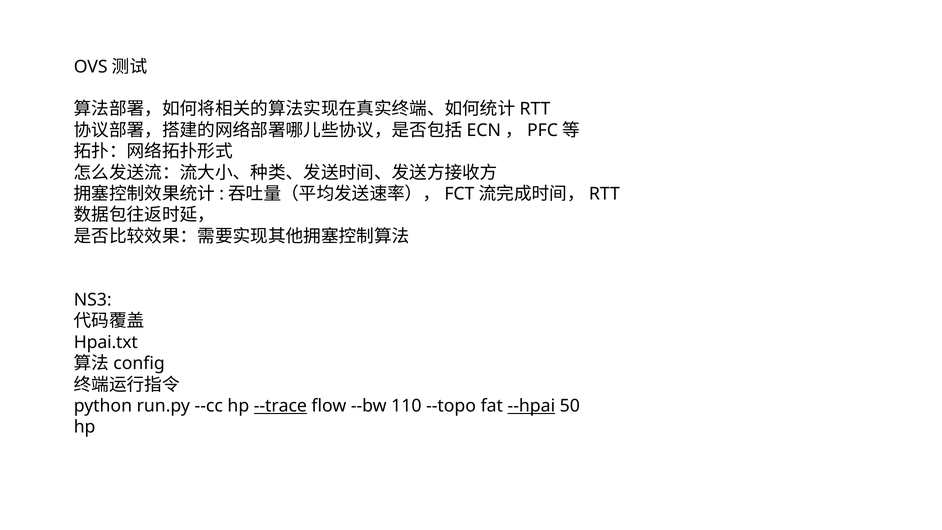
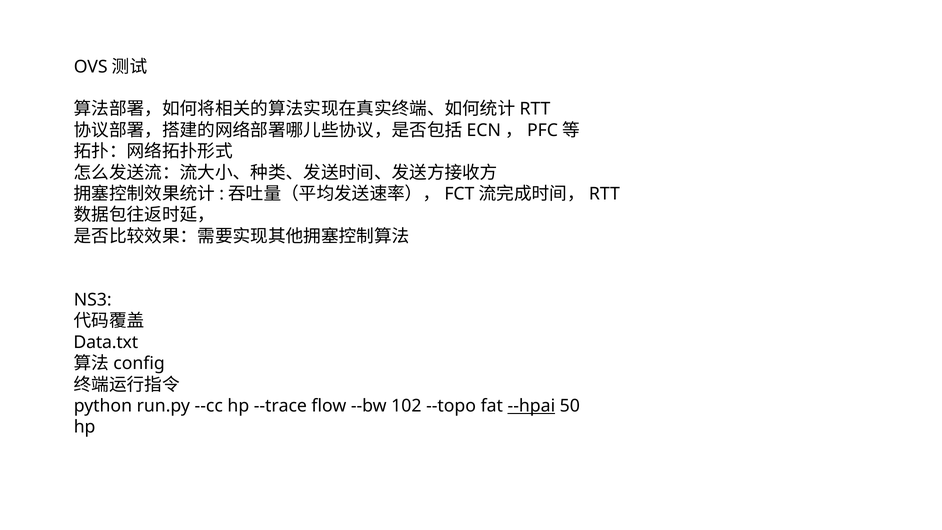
Hpai.txt: Hpai.txt -> Data.txt
--trace underline: present -> none
110: 110 -> 102
